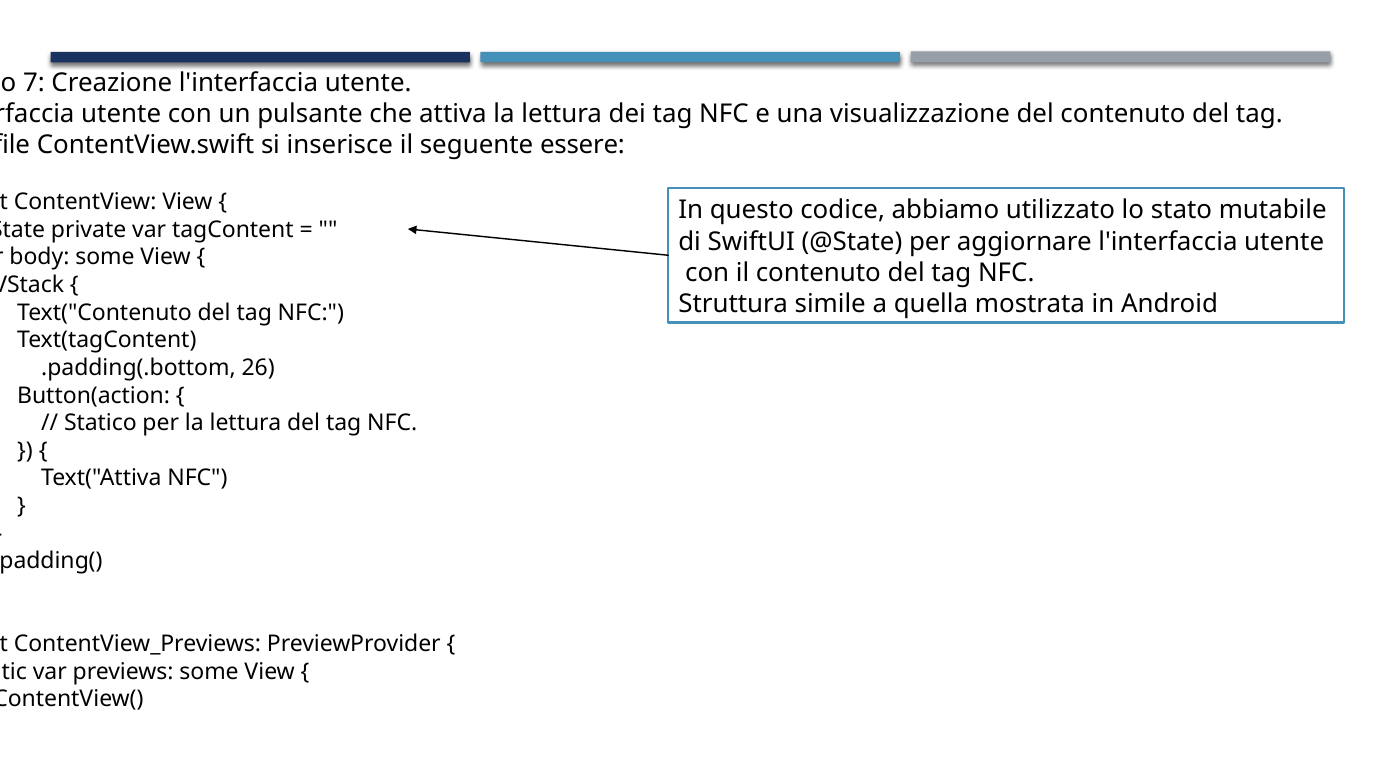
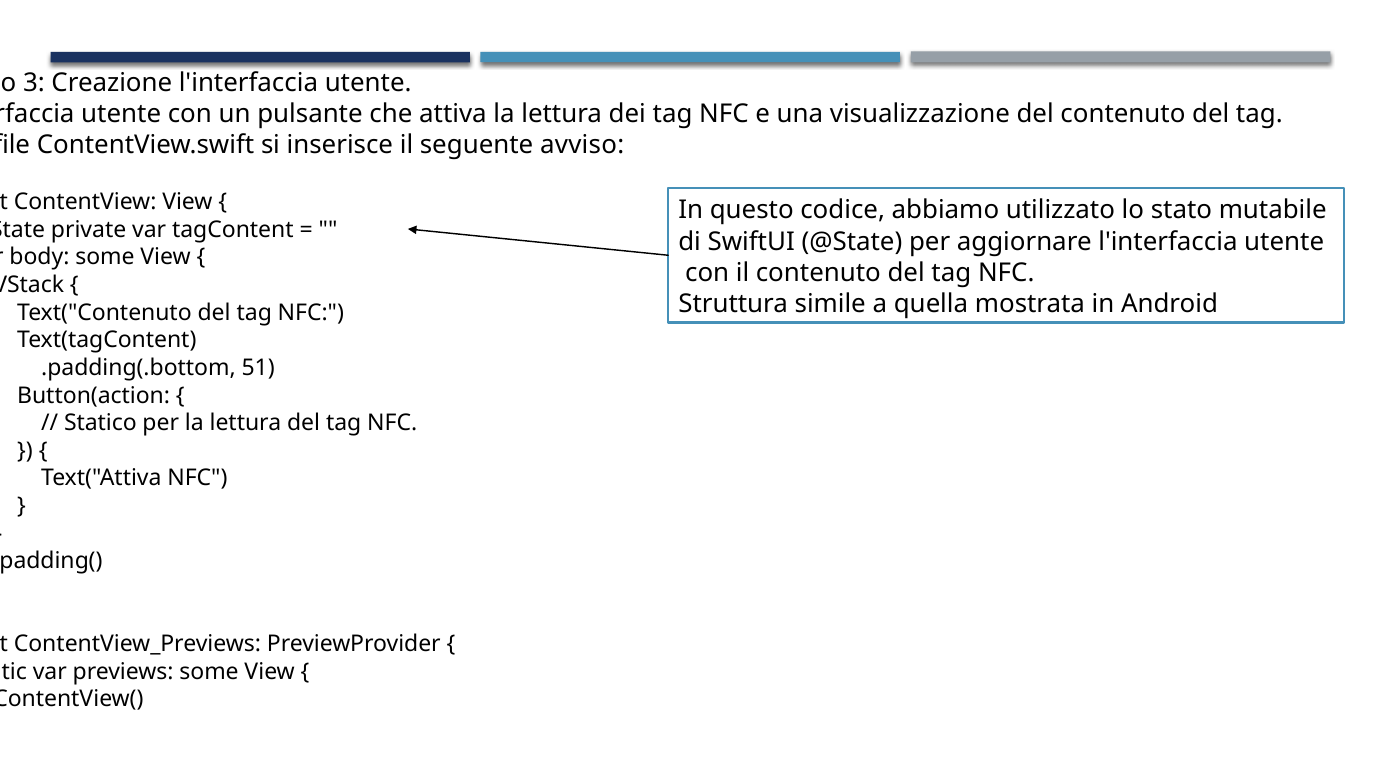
7: 7 -> 3
essere: essere -> avviso
26: 26 -> 51
